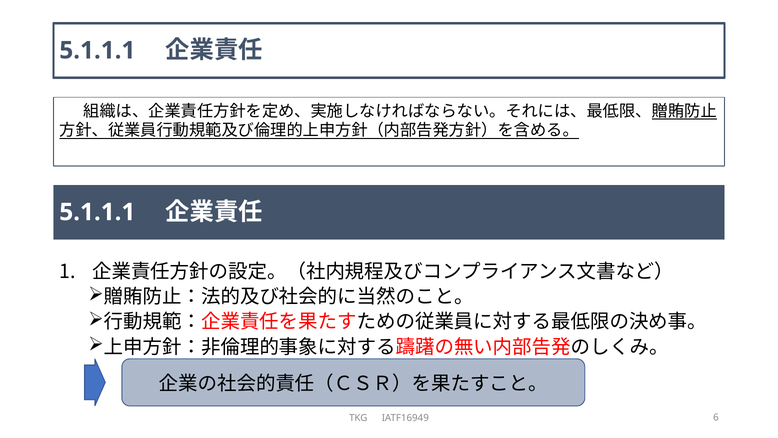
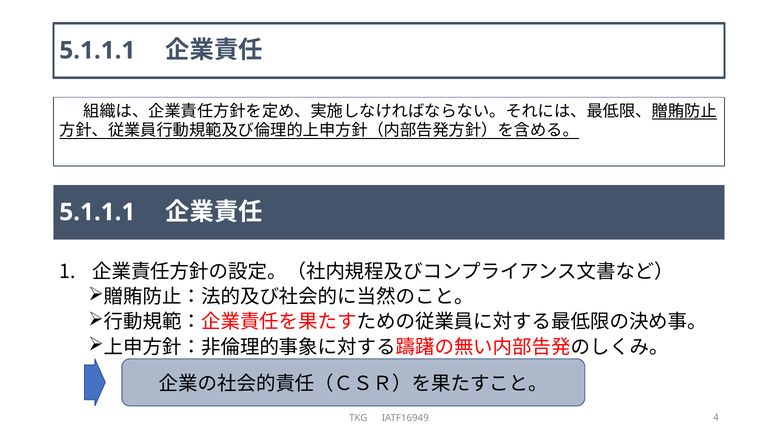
6: 6 -> 4
